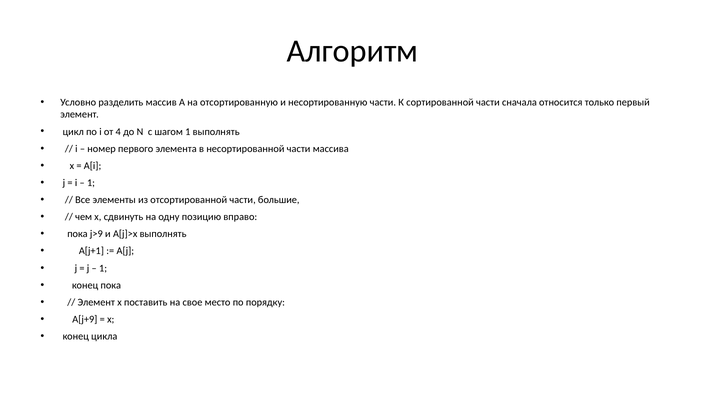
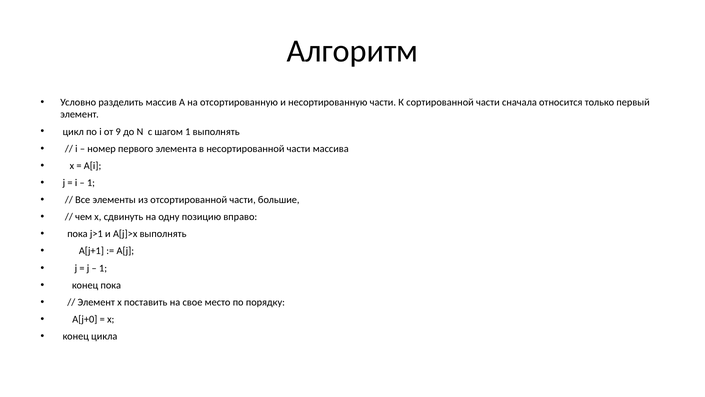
4: 4 -> 9
j>9: j>9 -> j>1
A[j+9: A[j+9 -> A[j+0
